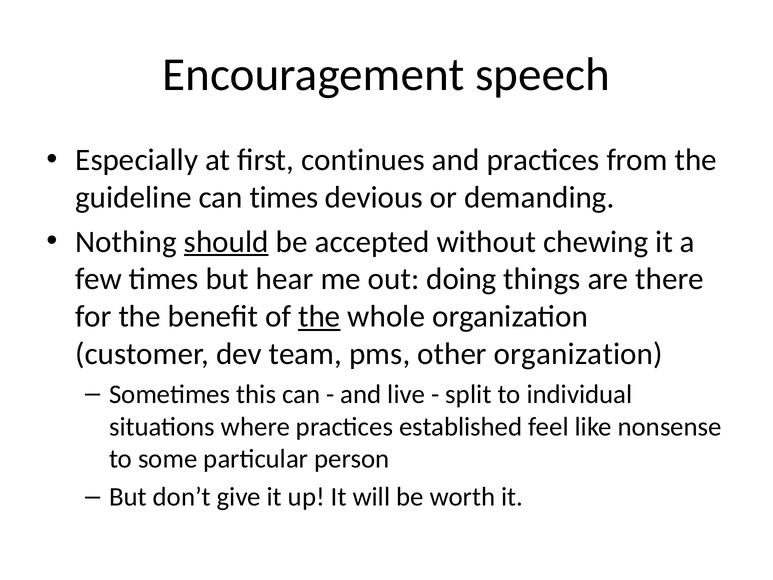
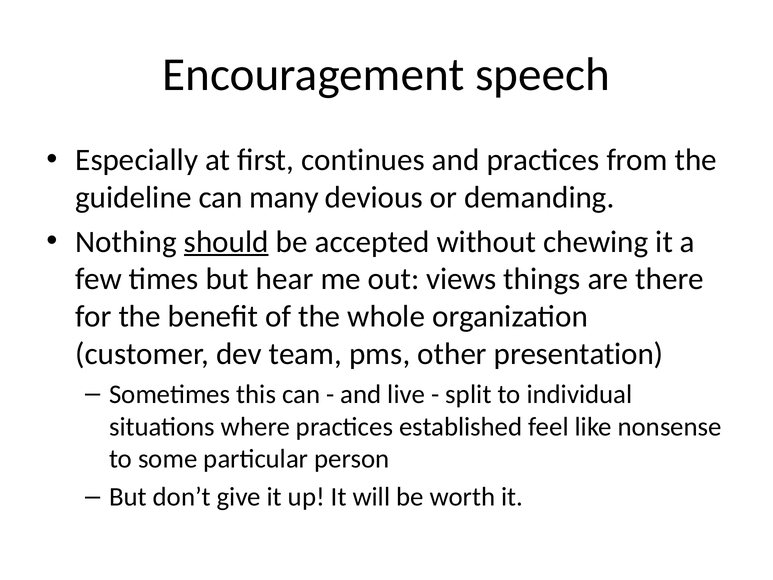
can times: times -> many
doing: doing -> views
the at (319, 316) underline: present -> none
other organization: organization -> presentation
